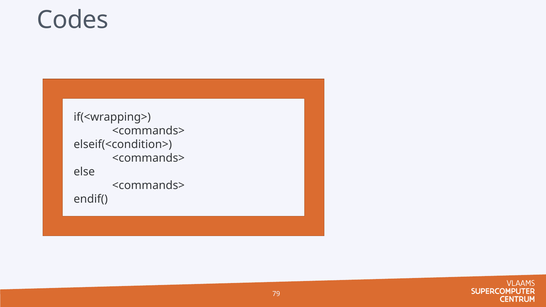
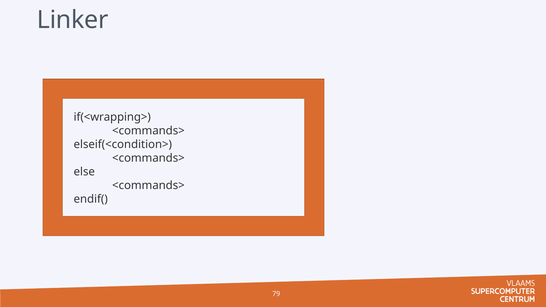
Codes: Codes -> Linker
